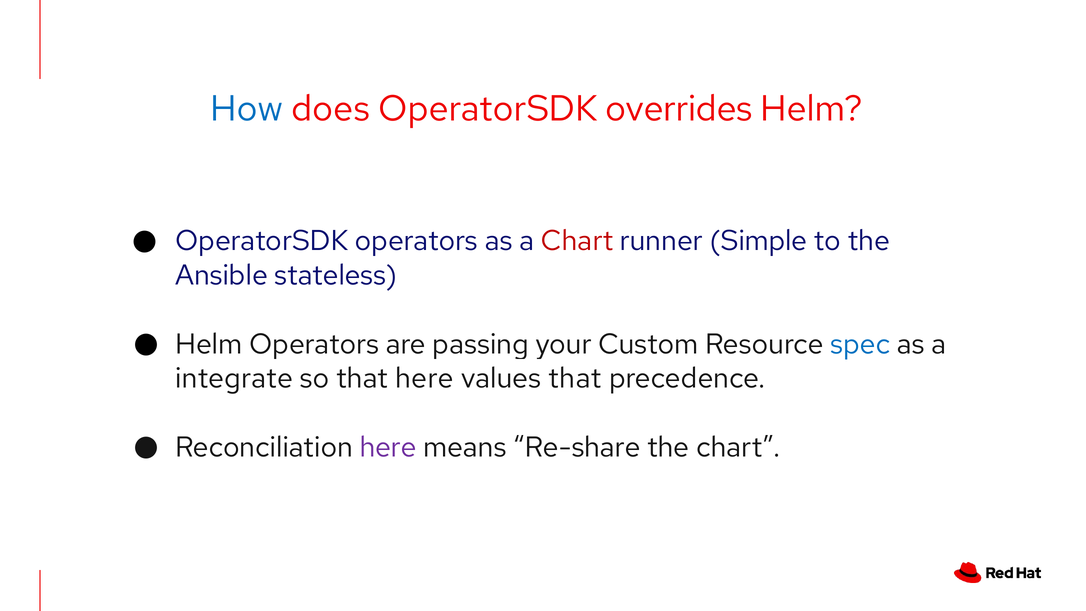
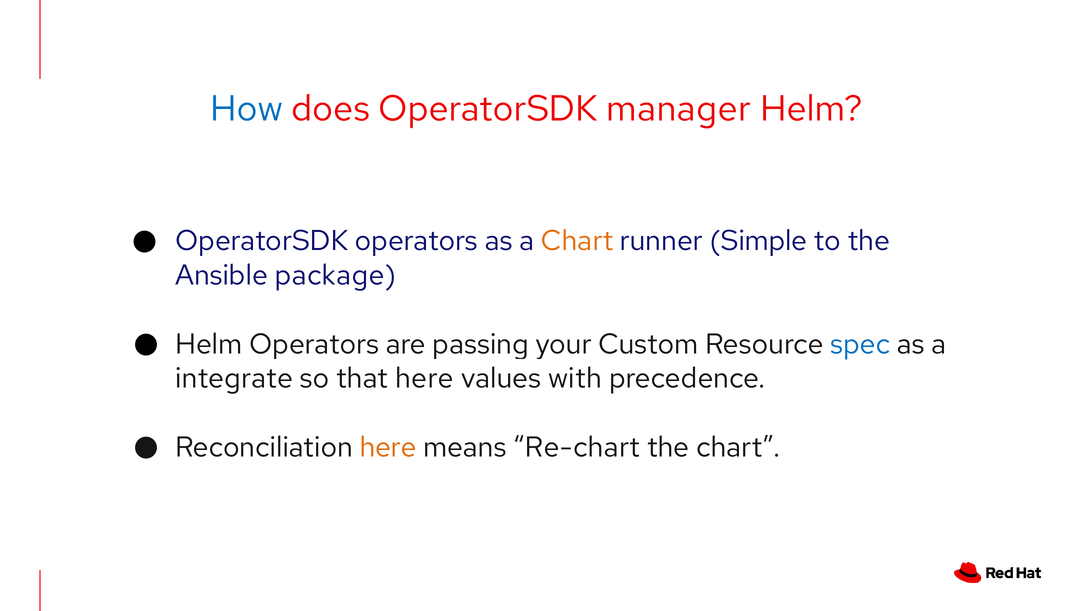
overrides: overrides -> manager
Chart at (577, 241) colour: red -> orange
stateless: stateless -> package
values that: that -> with
here at (388, 447) colour: purple -> orange
Re-share: Re-share -> Re-chart
